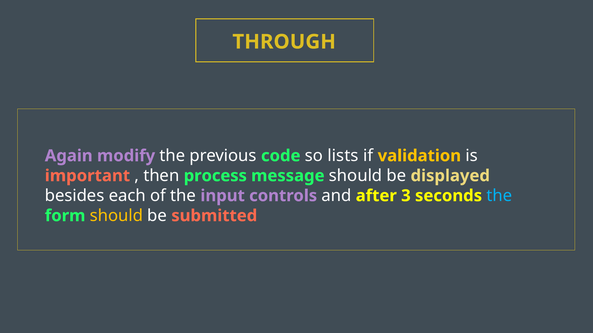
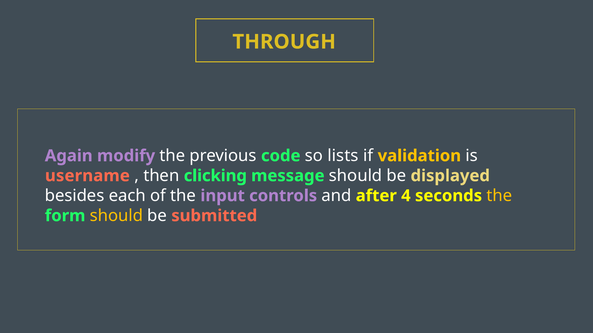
important: important -> username
process: process -> clicking
3: 3 -> 4
the at (499, 196) colour: light blue -> yellow
